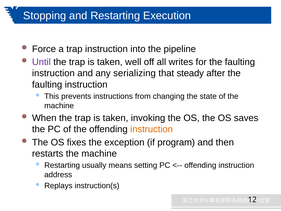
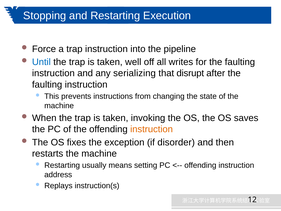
Until colour: purple -> blue
steady: steady -> disrupt
program: program -> disorder
